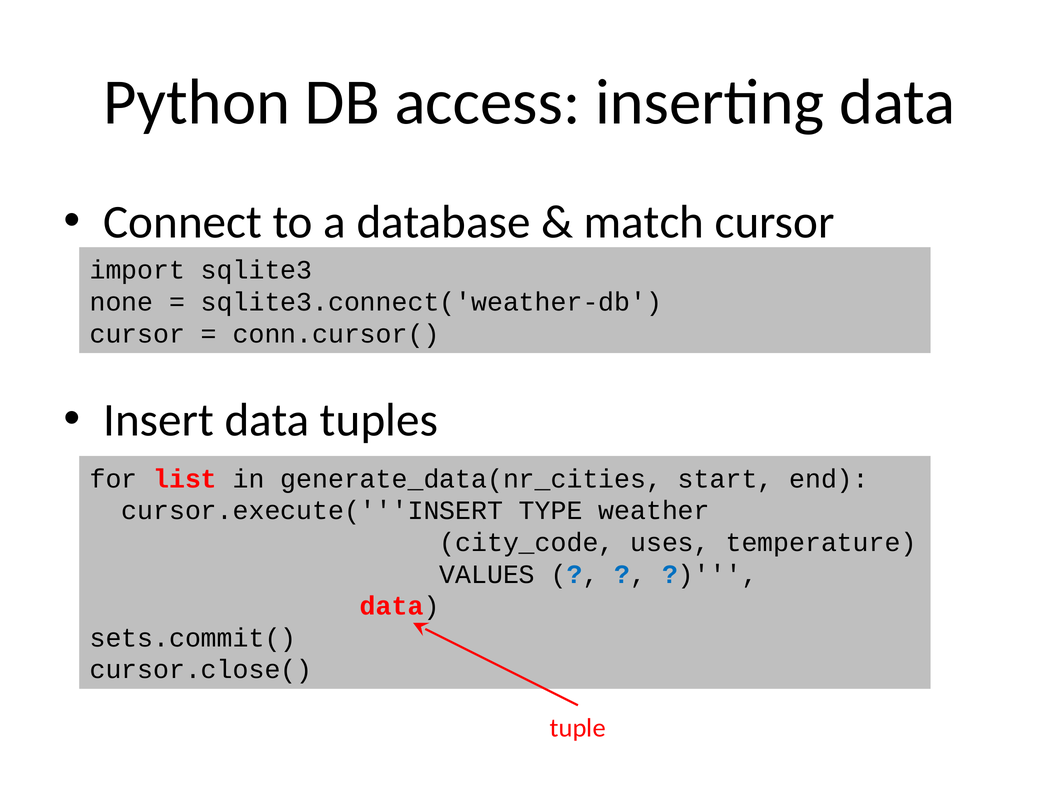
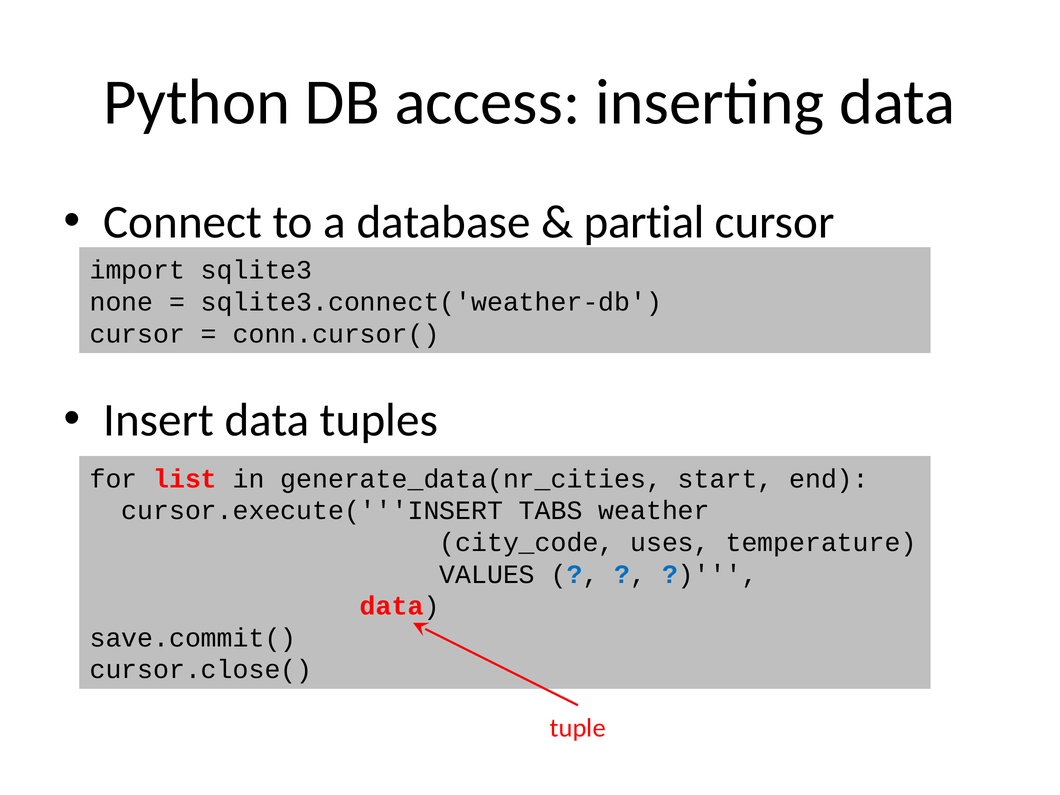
match: match -> partial
TYPE: TYPE -> TABS
sets.commit(: sets.commit( -> save.commit(
